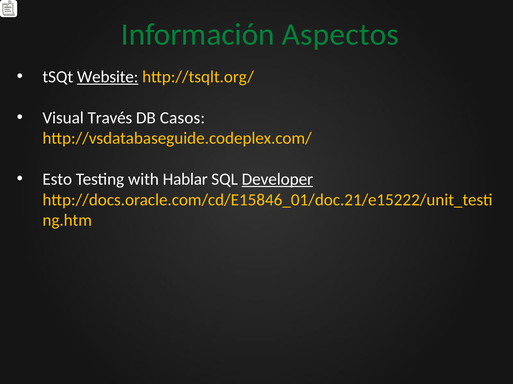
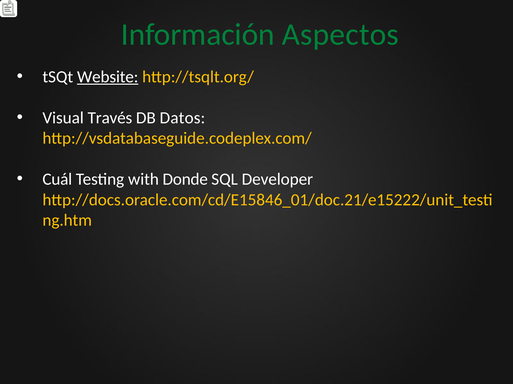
Casos: Casos -> Datos
Esto: Esto -> Cuál
Hablar: Hablar -> Donde
Developer underline: present -> none
